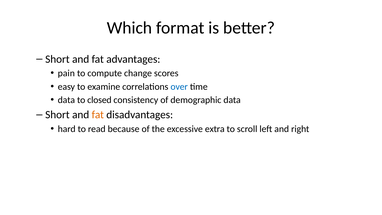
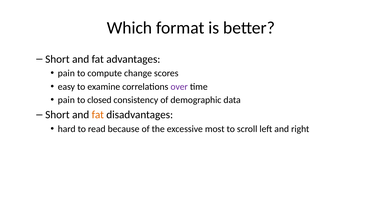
over colour: blue -> purple
data at (66, 100): data -> pain
extra: extra -> most
